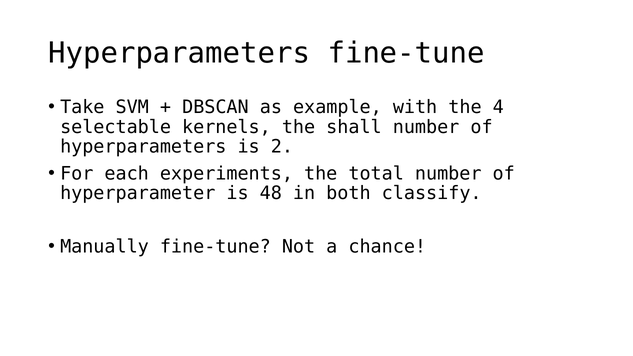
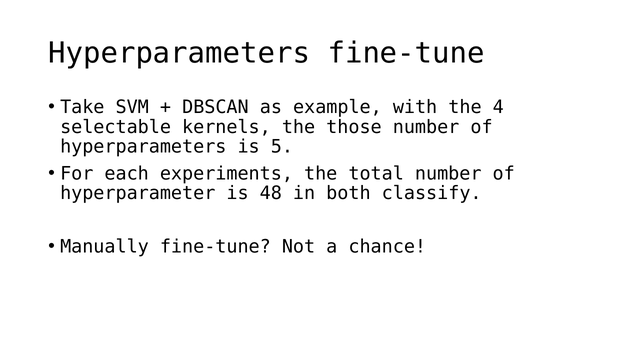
shall: shall -> those
2: 2 -> 5
